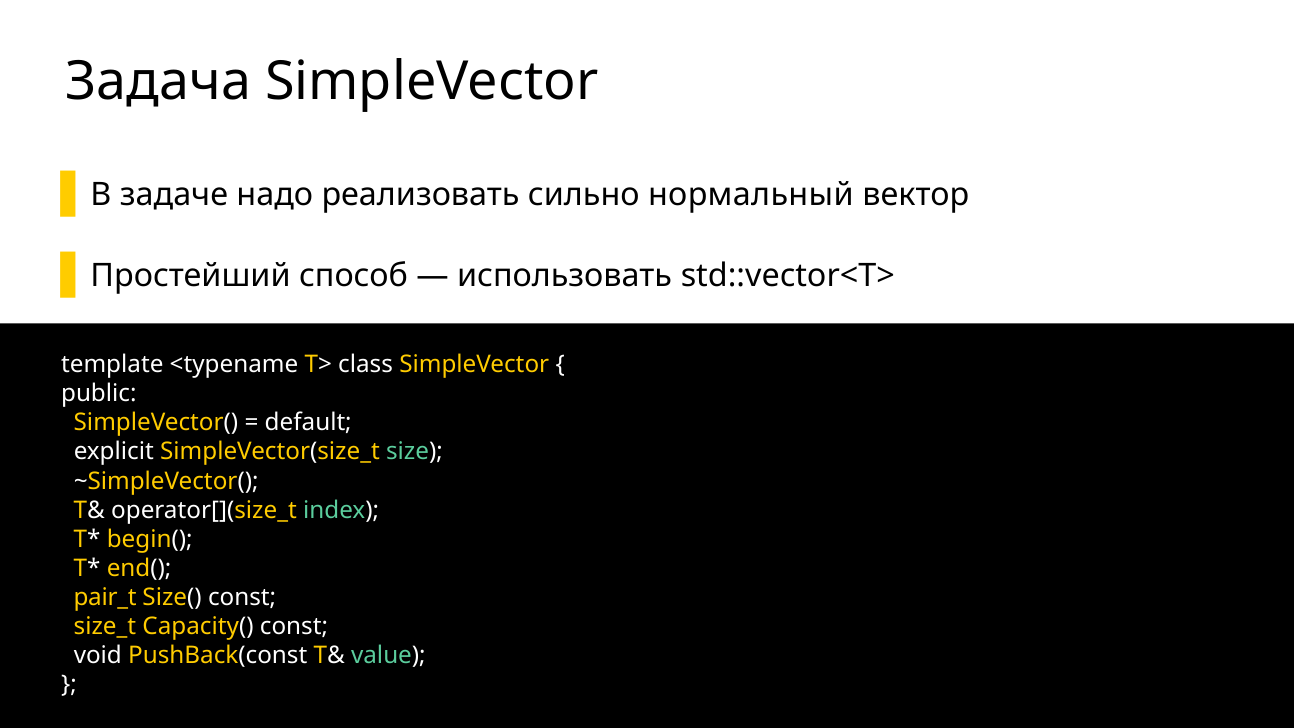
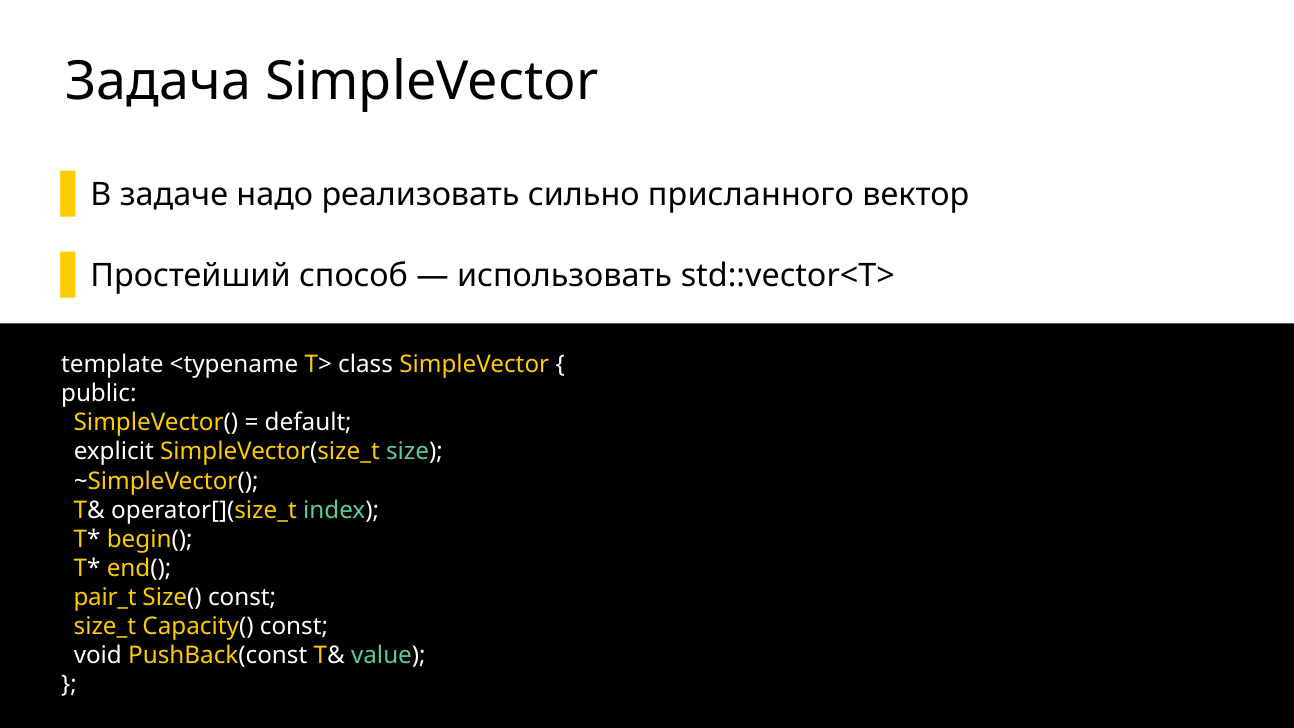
нормальный: нормальный -> присланного
